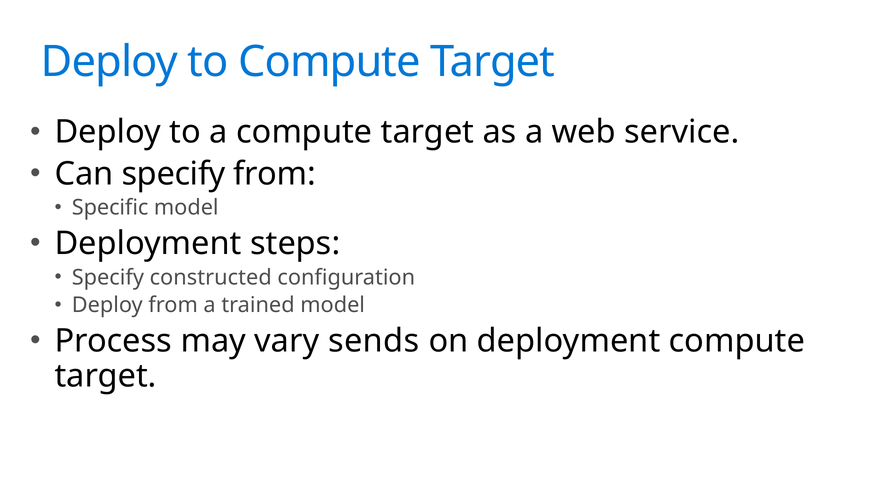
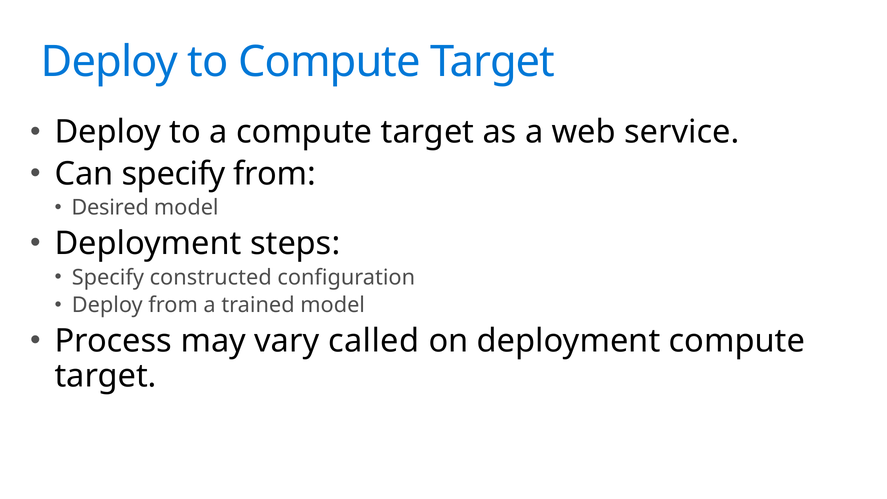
Specific: Specific -> Desired
sends: sends -> called
